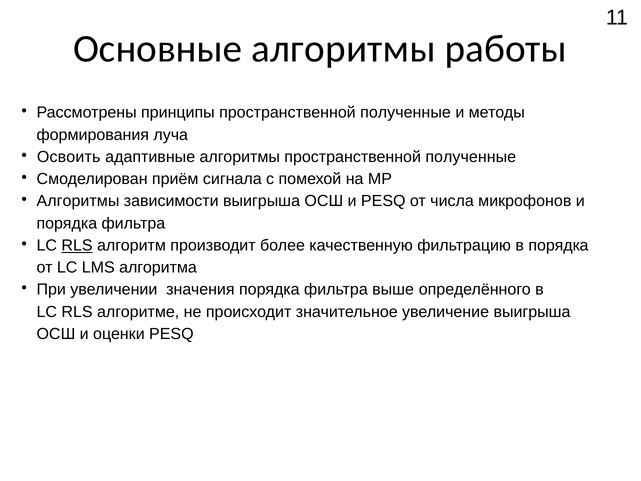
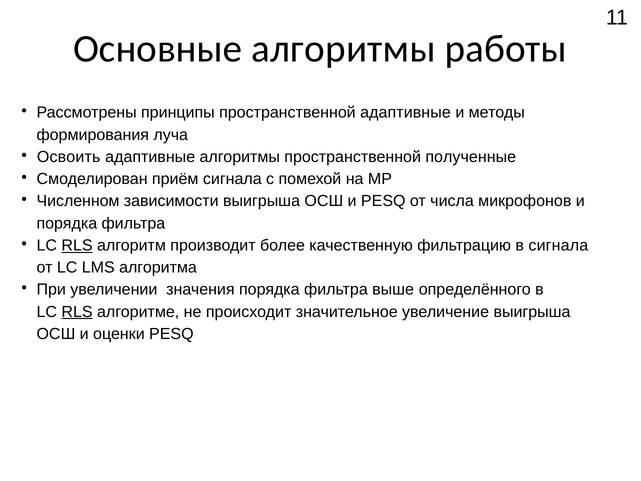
принципы пространственной полученные: полученные -> адаптивные
Алгоритмы at (78, 201): Алгоритмы -> Численном
в порядка: порядка -> сигнала
RLS at (77, 312) underline: none -> present
